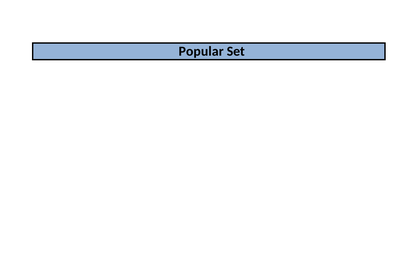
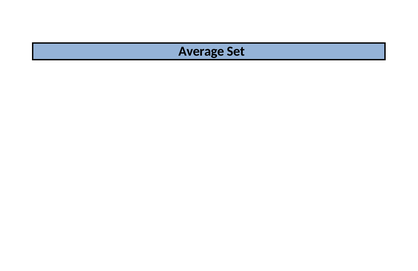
Popular: Popular -> Average
